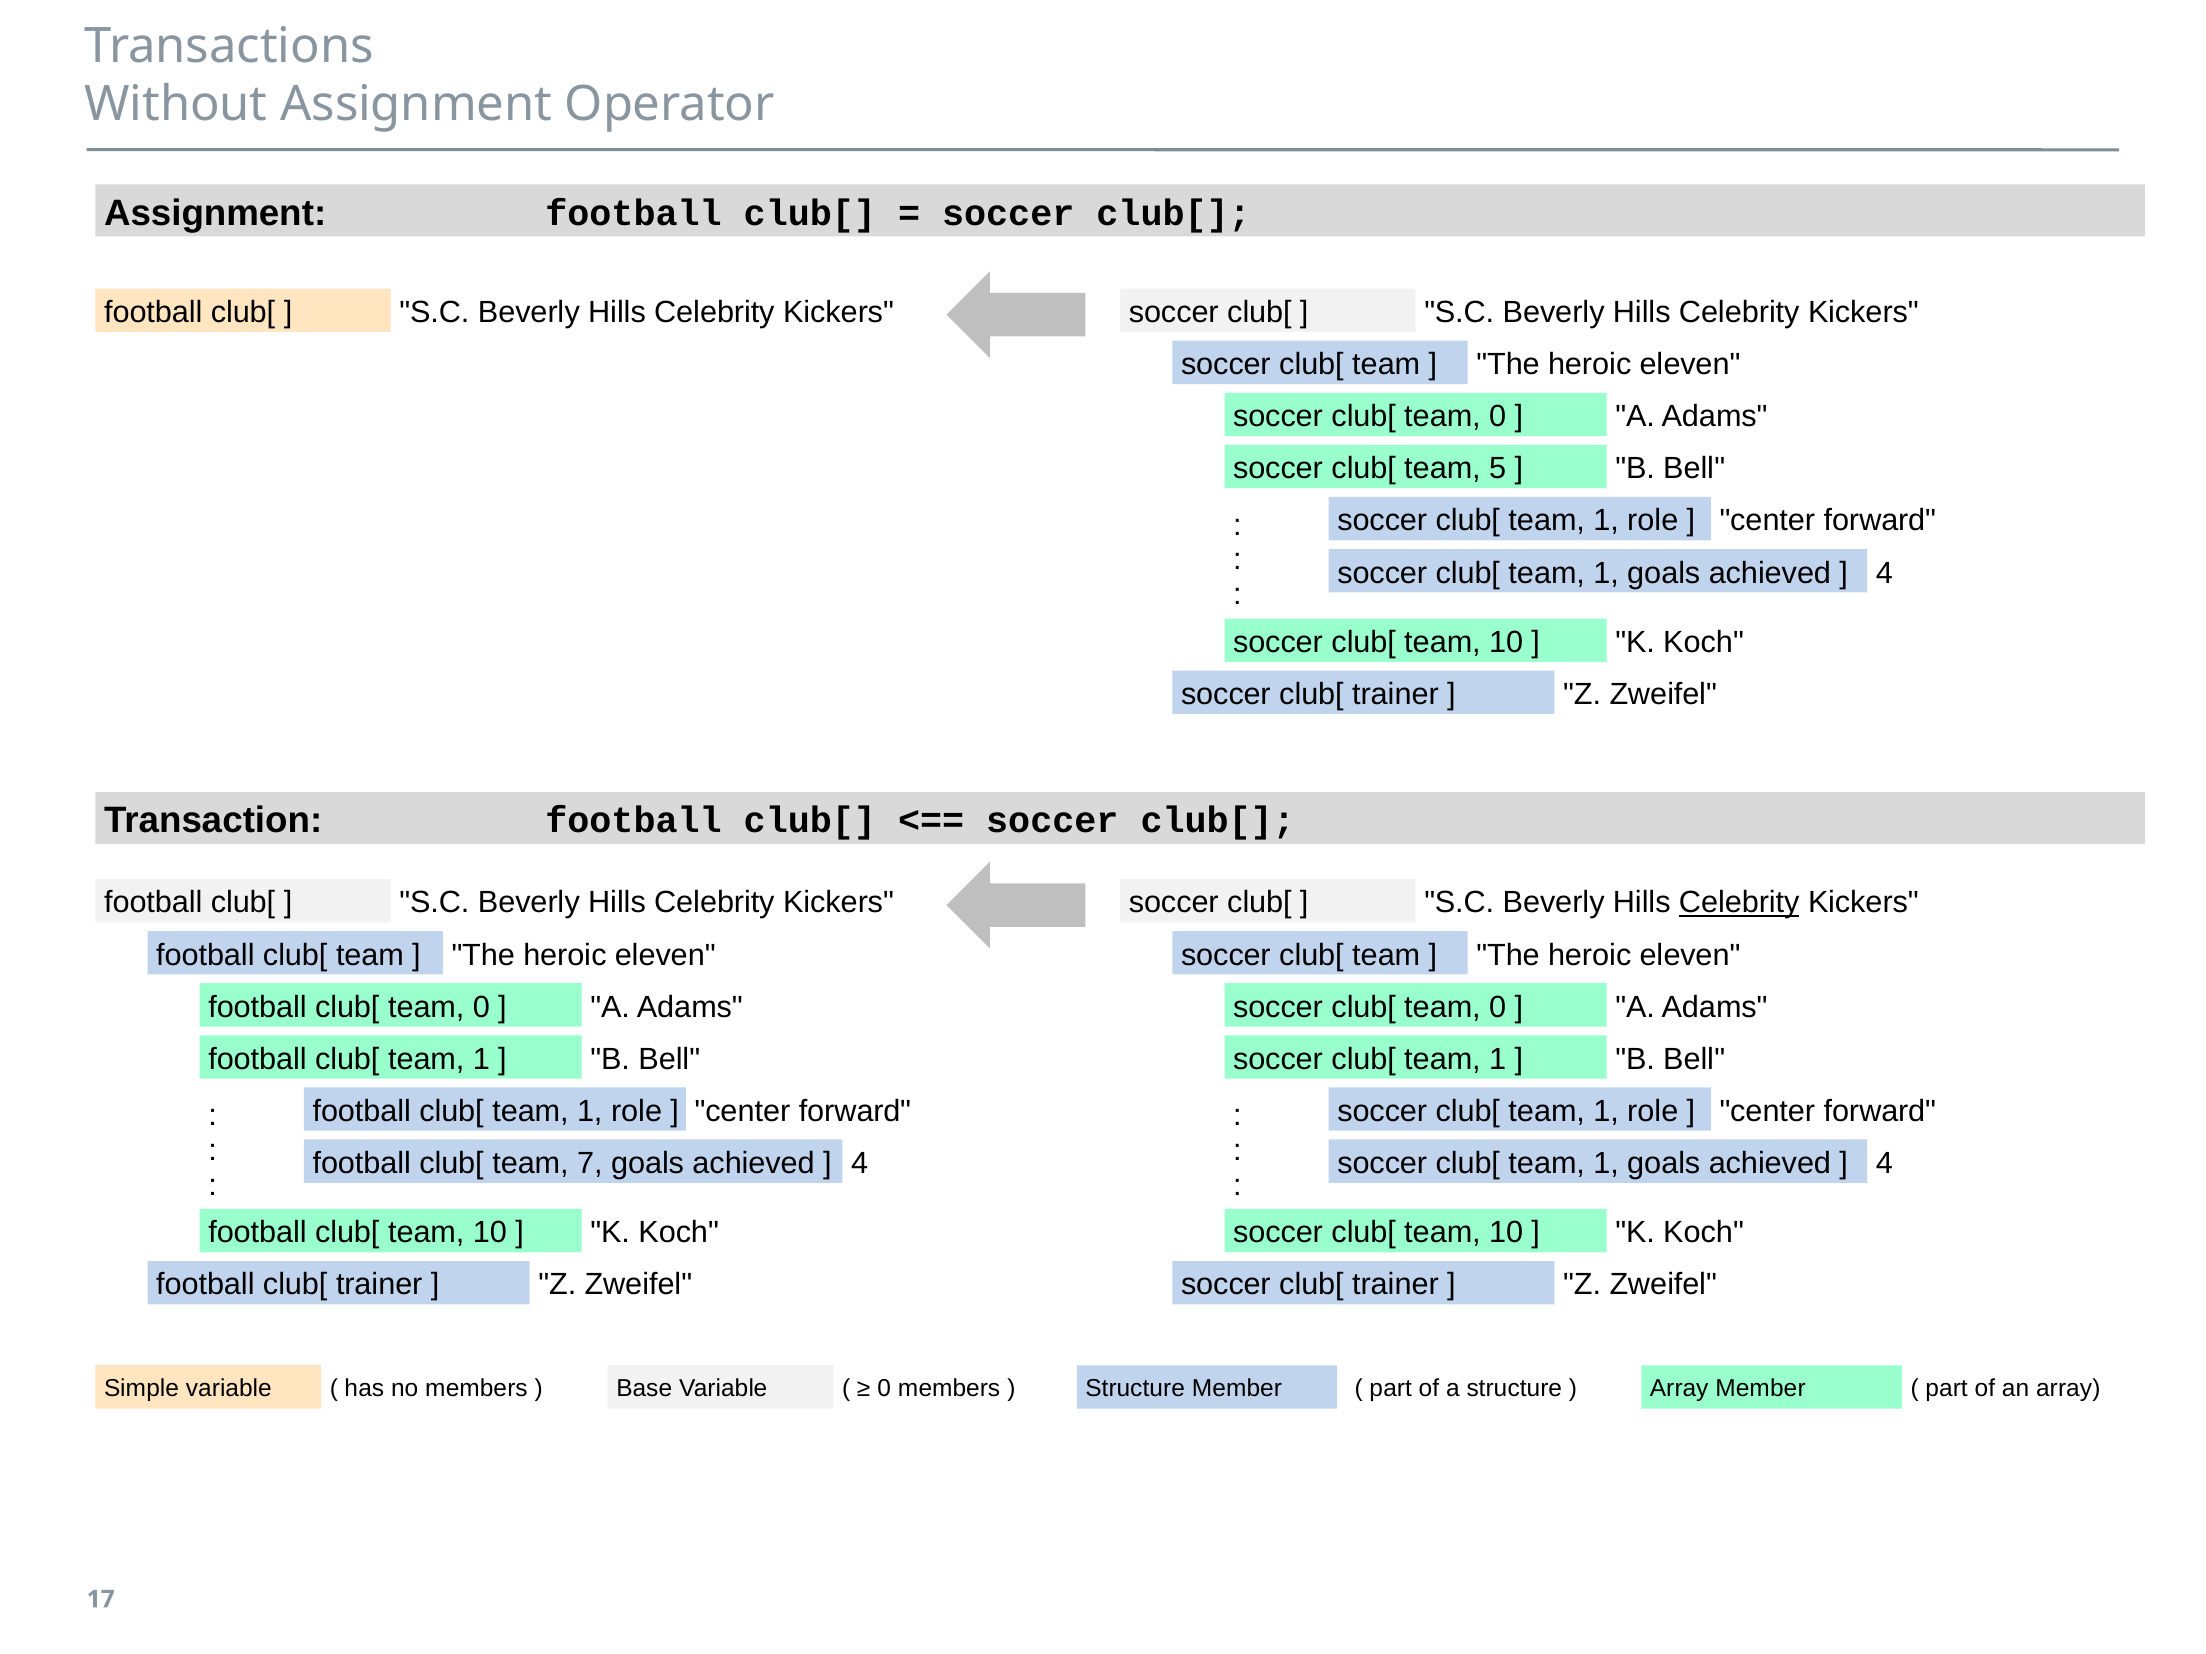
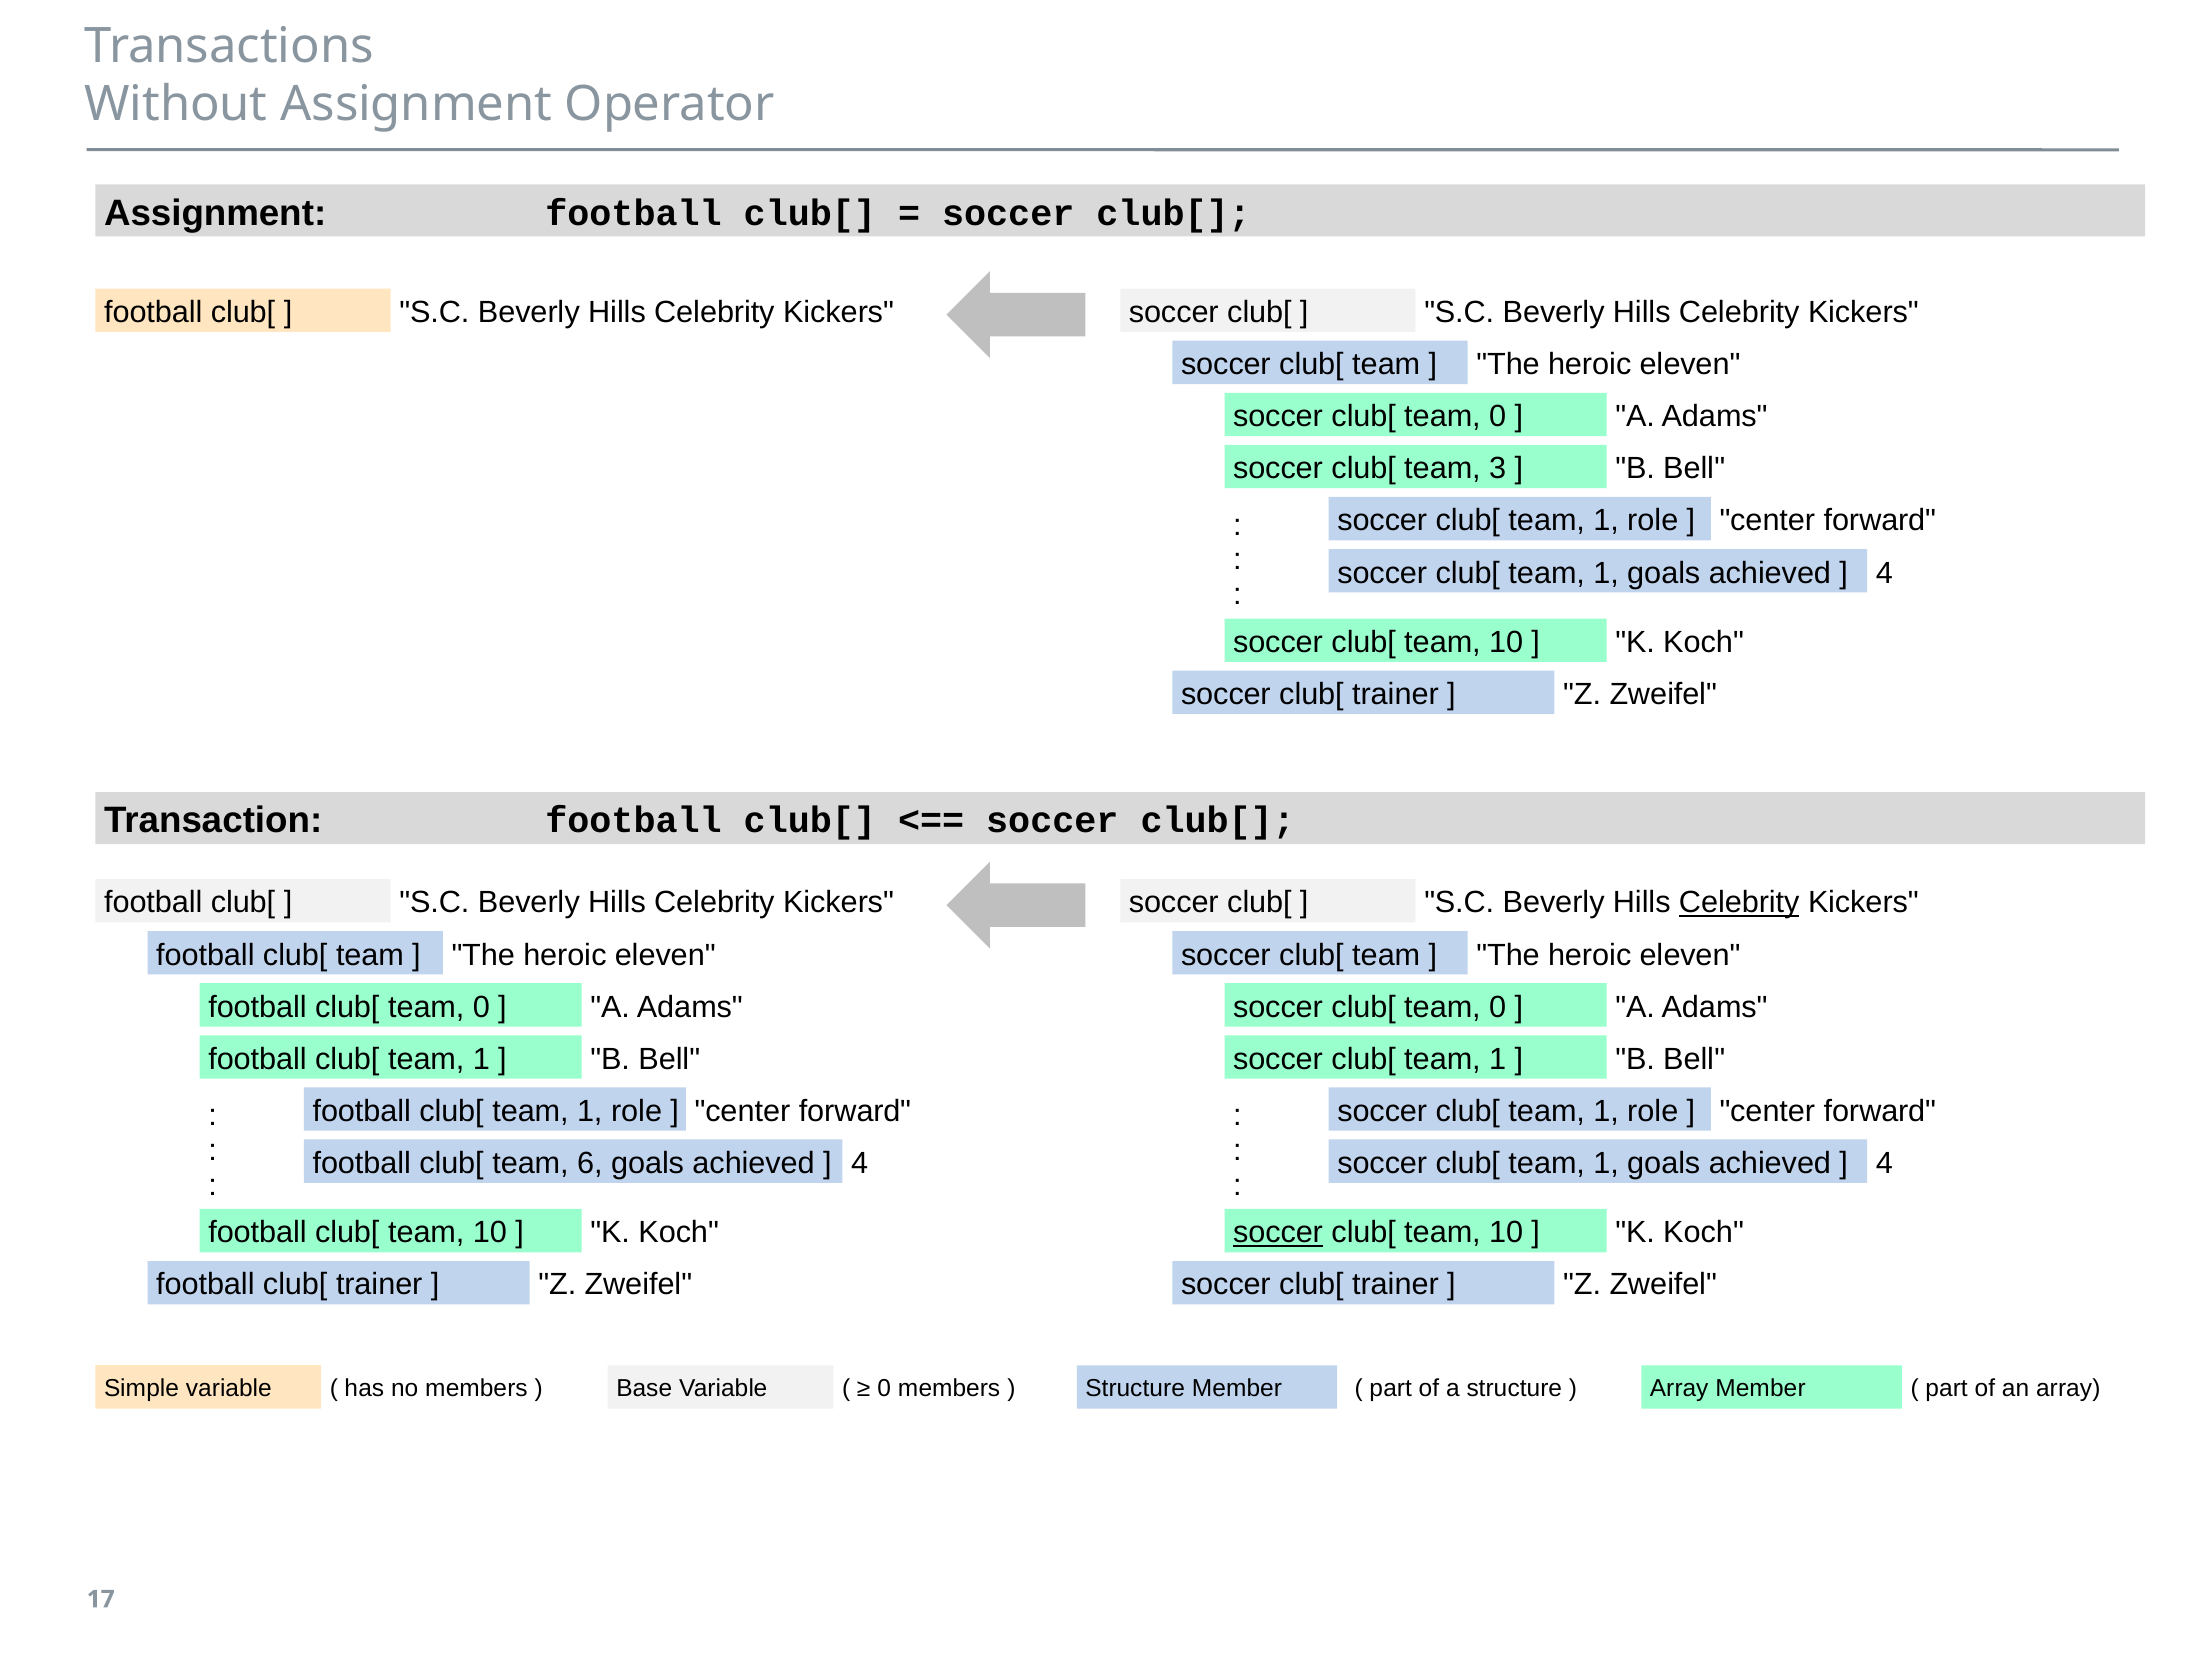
5: 5 -> 3
7: 7 -> 6
soccer at (1278, 1233) underline: none -> present
